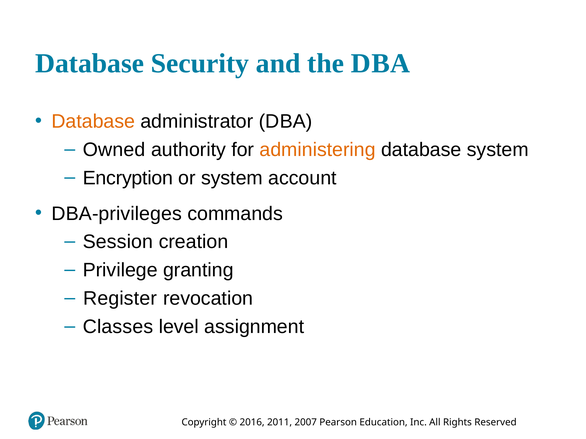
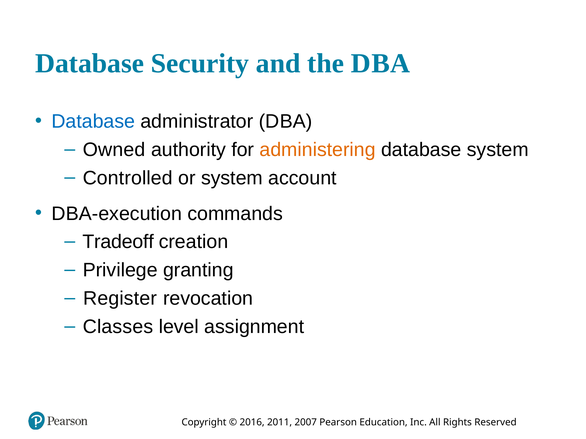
Database at (93, 122) colour: orange -> blue
Encryption: Encryption -> Controlled
A-privileges: A-privileges -> A-execution
Session: Session -> Tradeoff
